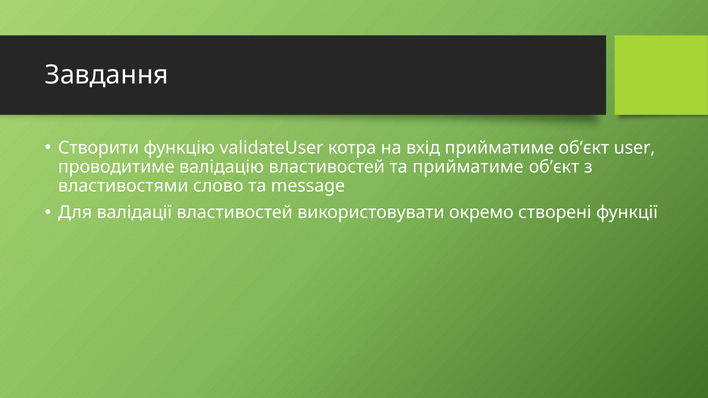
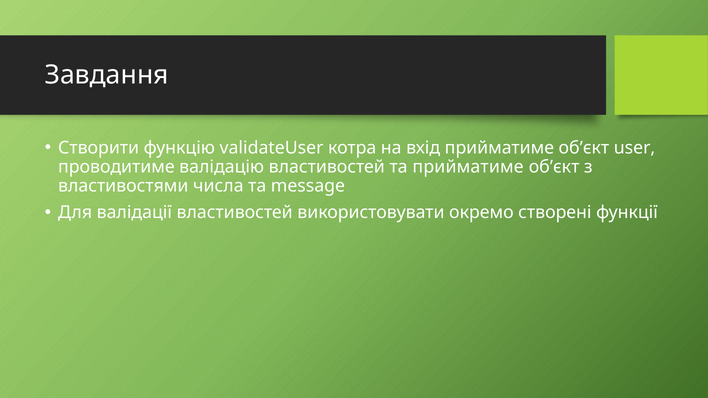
слово: слово -> числа
